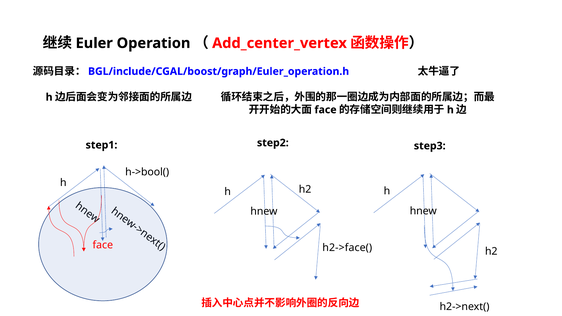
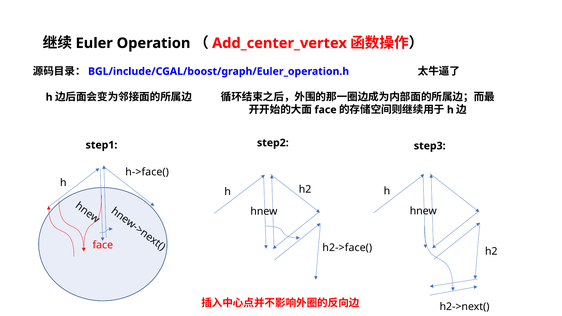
h->bool(: h->bool( -> h->face(
